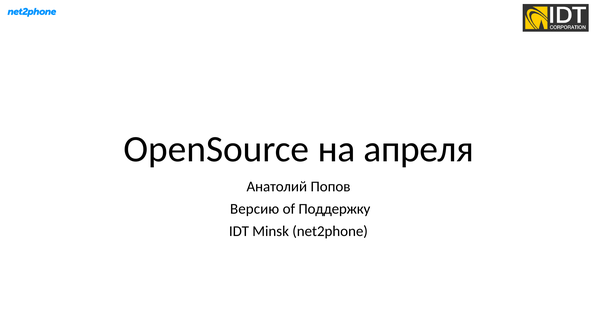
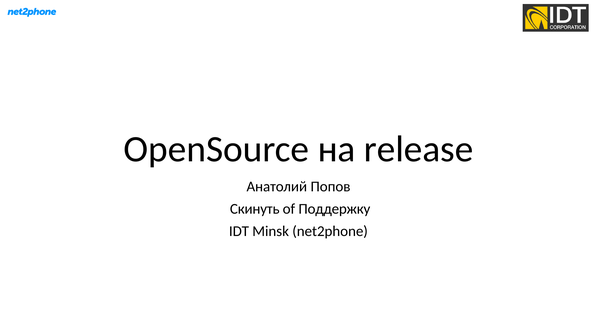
апреля: апреля -> release
Версию: Версию -> Скинуть
